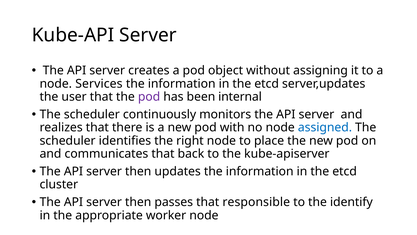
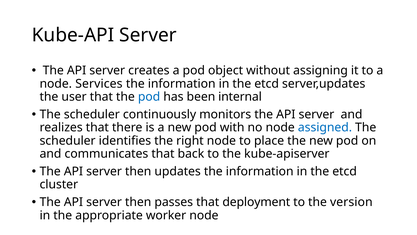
pod at (149, 97) colour: purple -> blue
responsible: responsible -> deployment
identify: identify -> version
